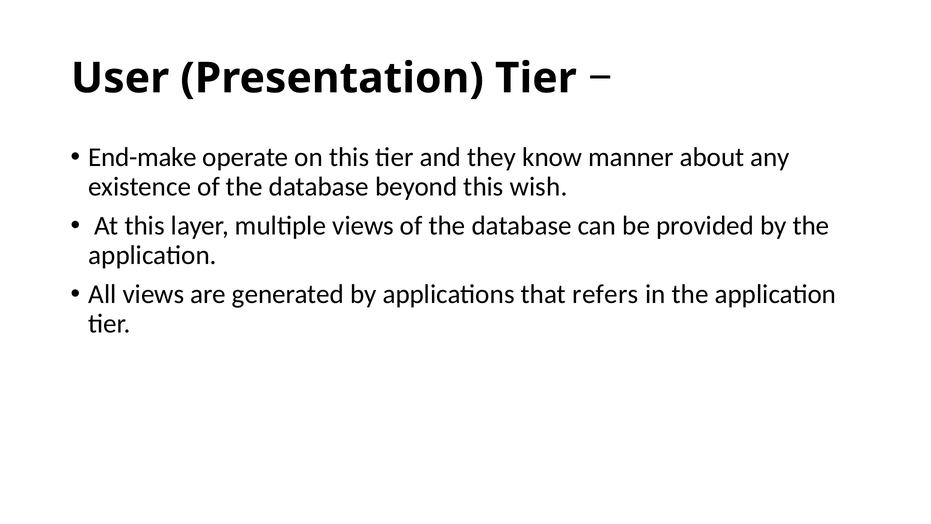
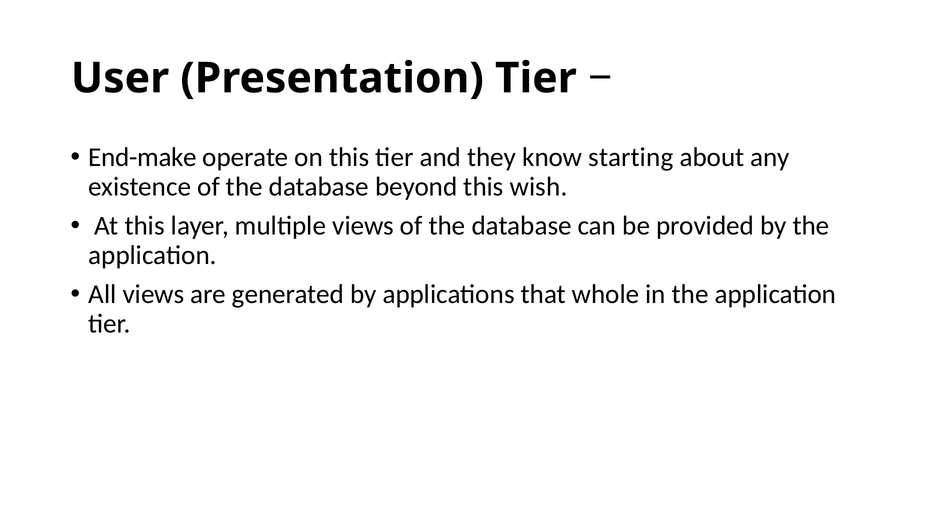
manner: manner -> starting
refers: refers -> whole
